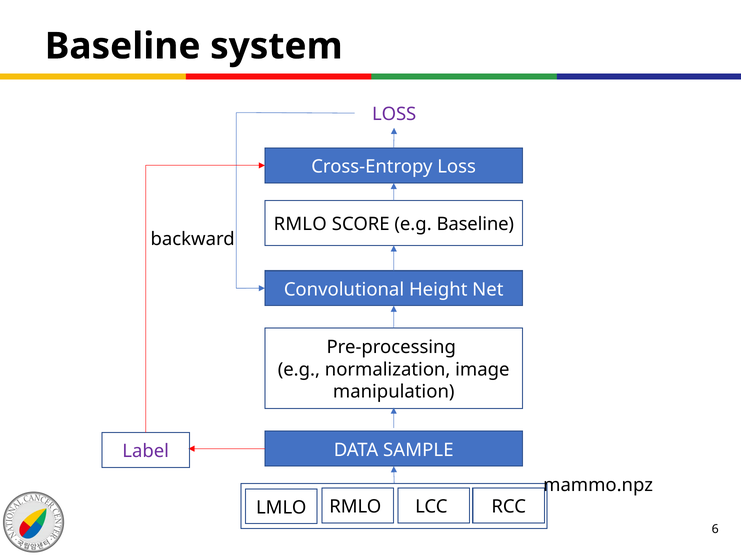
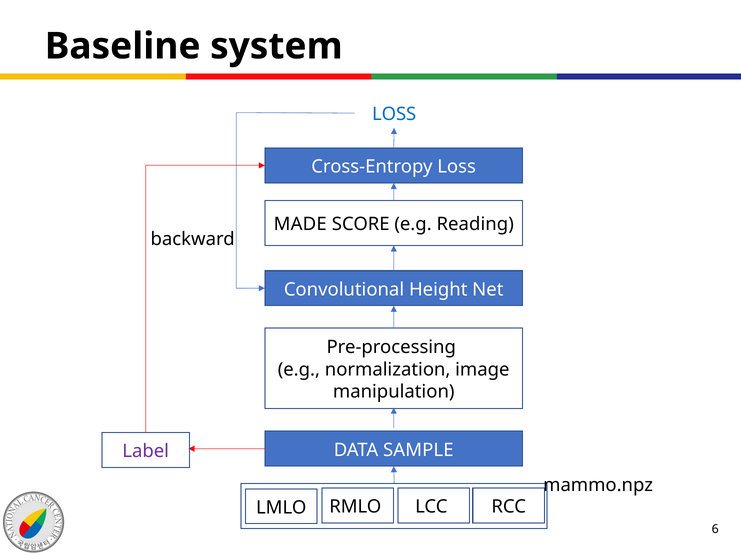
LOSS at (394, 115) colour: purple -> blue
RMLO at (300, 225): RMLO -> MADE
e.g Baseline: Baseline -> Reading
